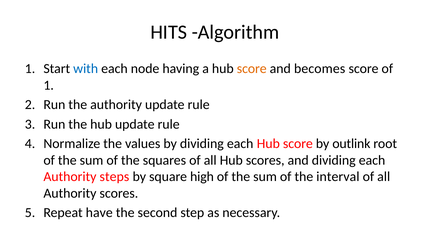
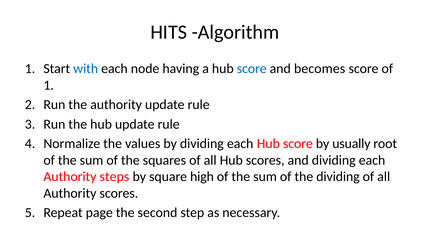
score at (252, 69) colour: orange -> blue
outlink: outlink -> usually
the interval: interval -> dividing
have: have -> page
